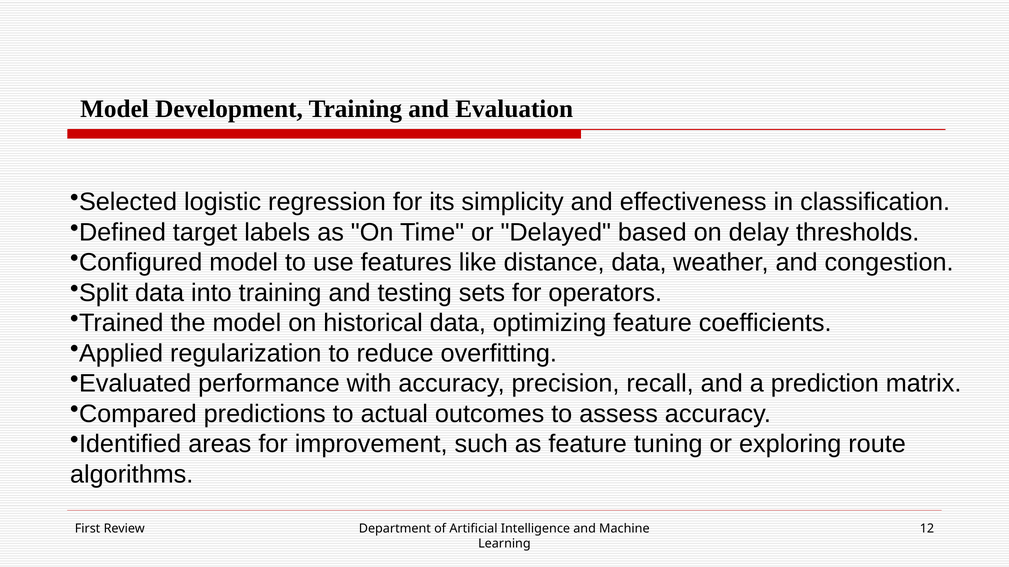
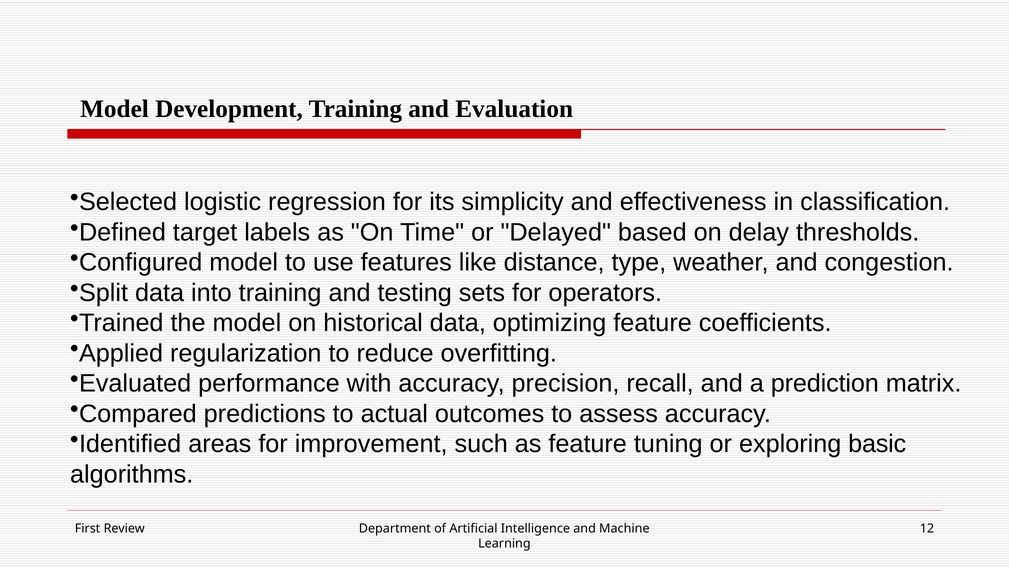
distance data: data -> type
route: route -> basic
